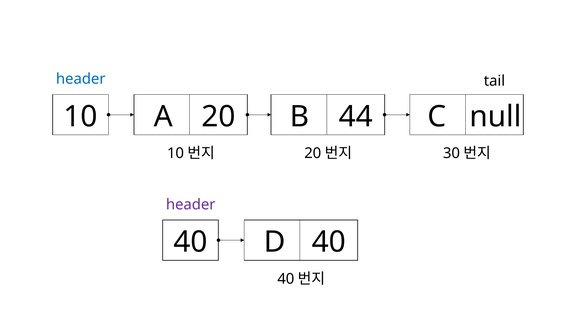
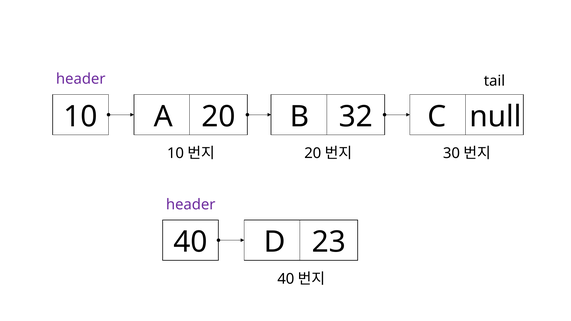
header at (81, 79) colour: blue -> purple
44: 44 -> 32
D 40: 40 -> 23
